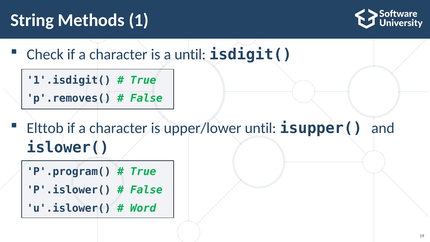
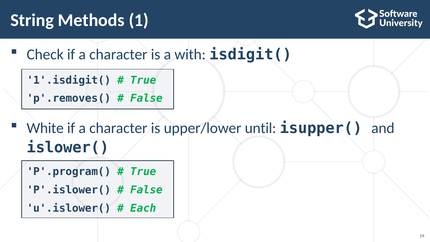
a until: until -> with
Elttob: Elttob -> White
Word: Word -> Each
